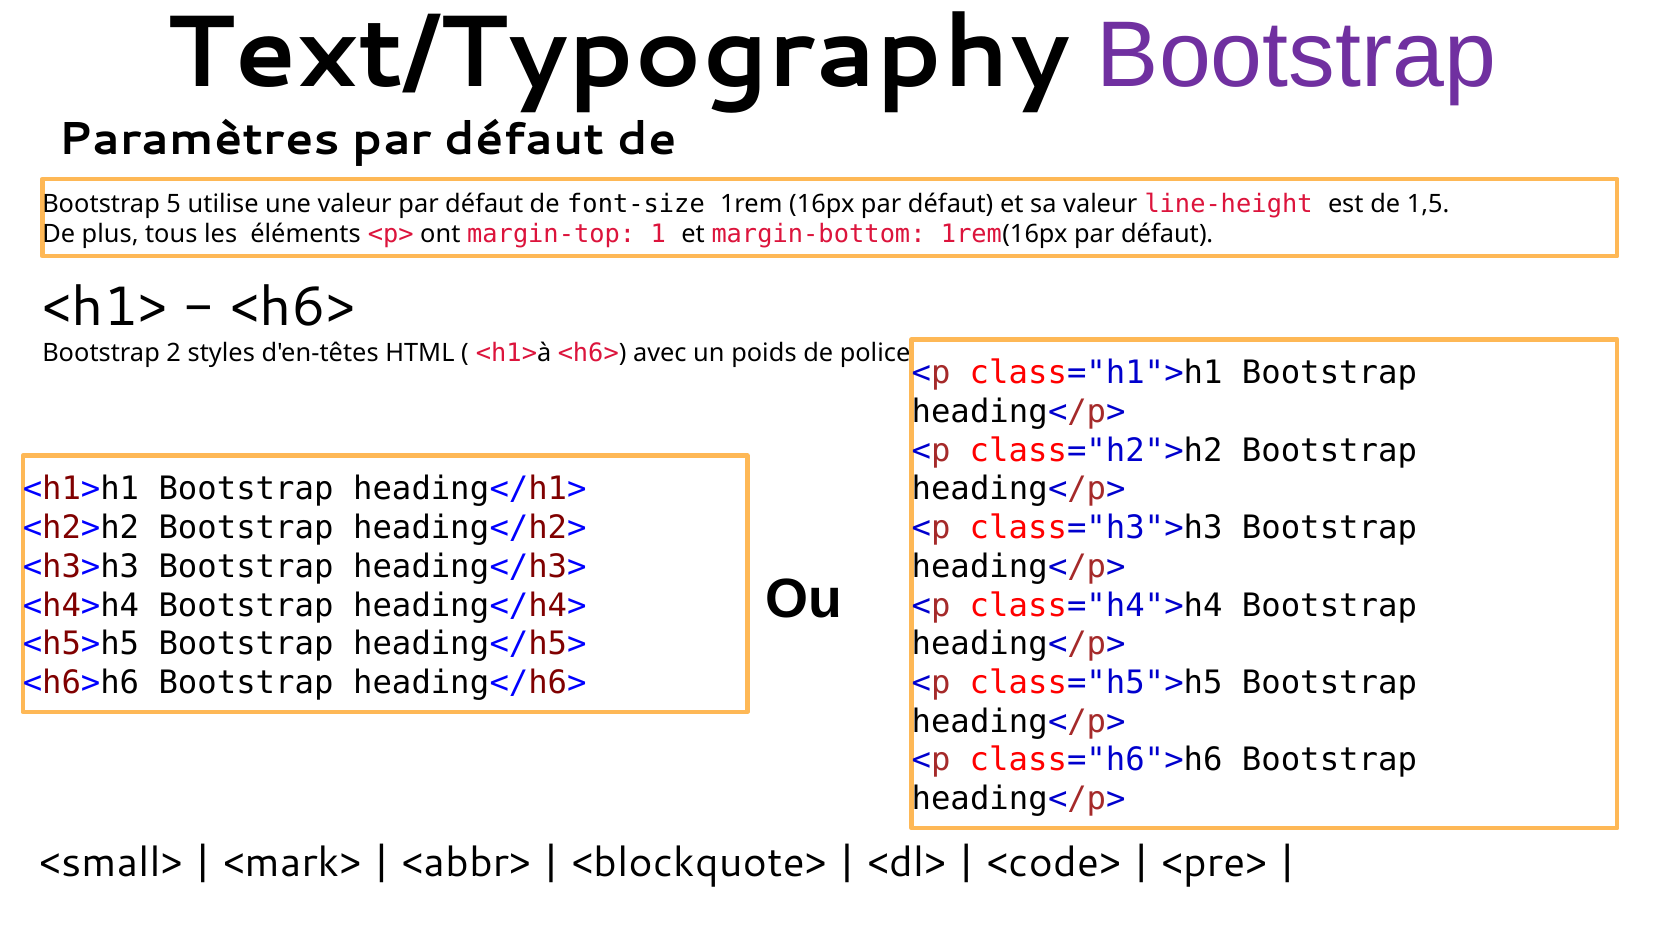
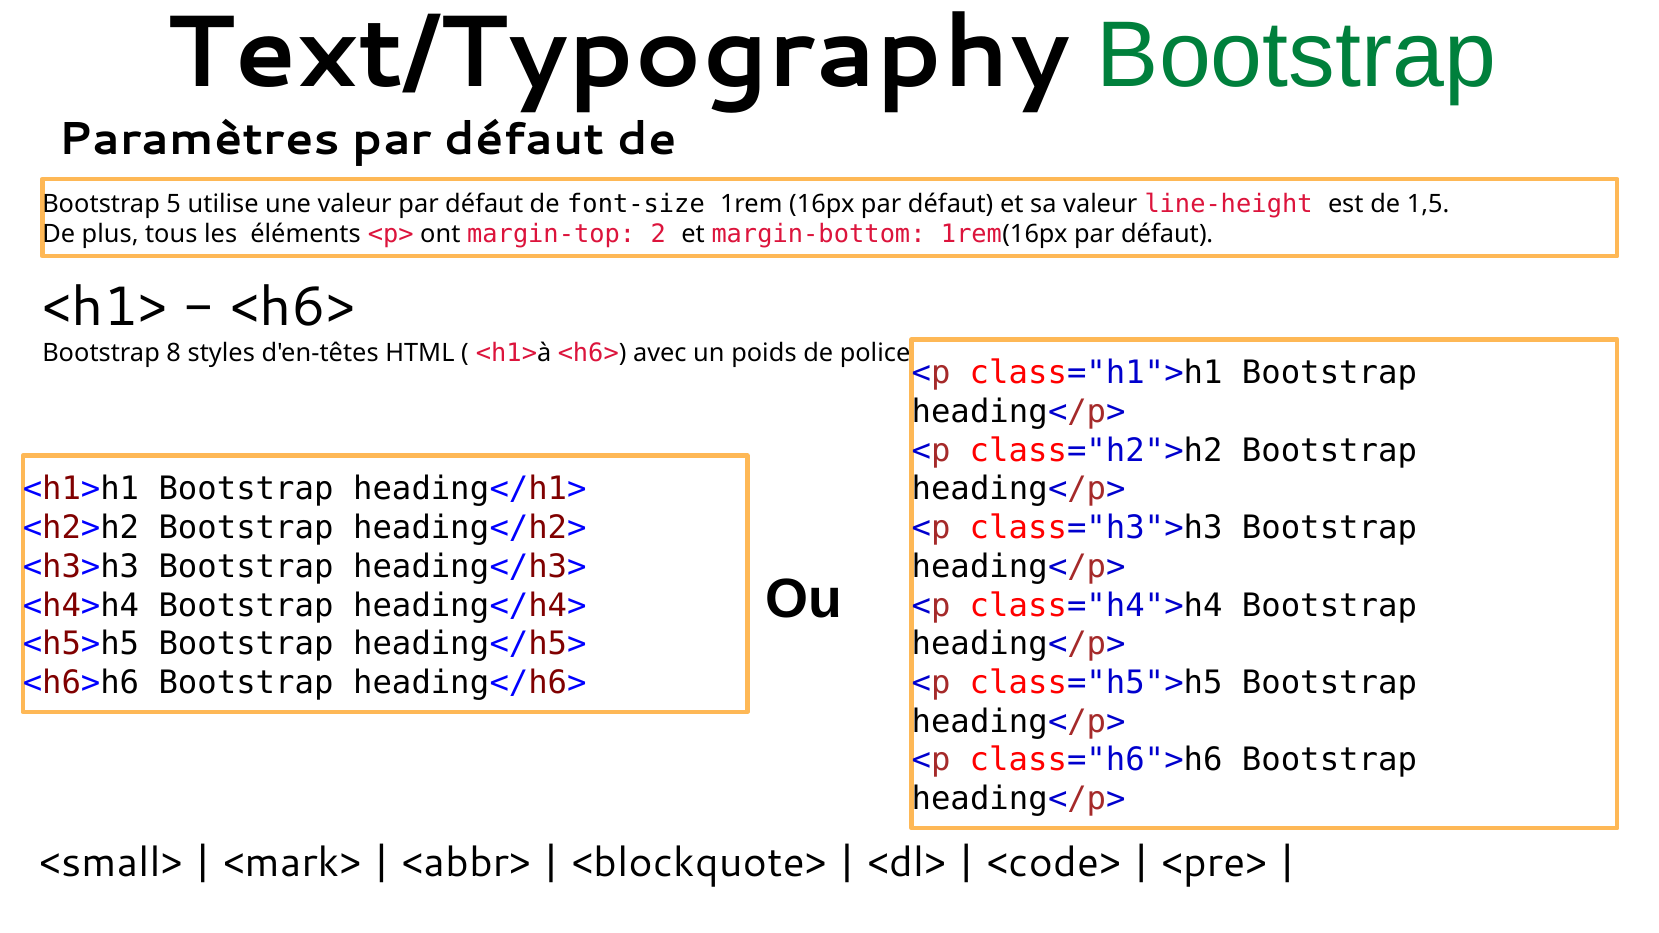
Bootstrap at (1297, 55) colour: purple -> green
1: 1 -> 2
2: 2 -> 8
